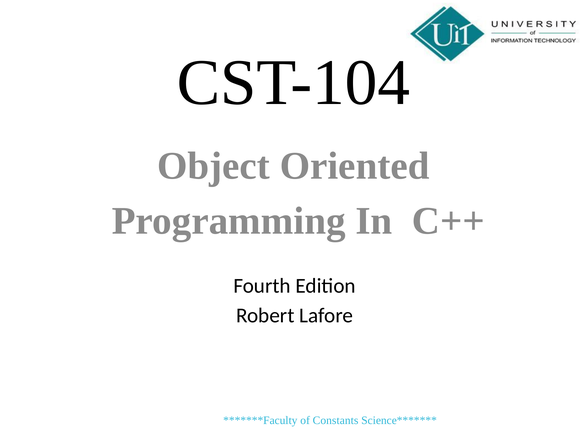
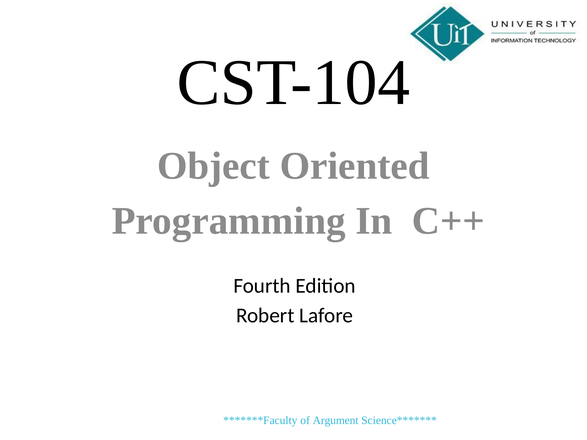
Constants: Constants -> Argument
